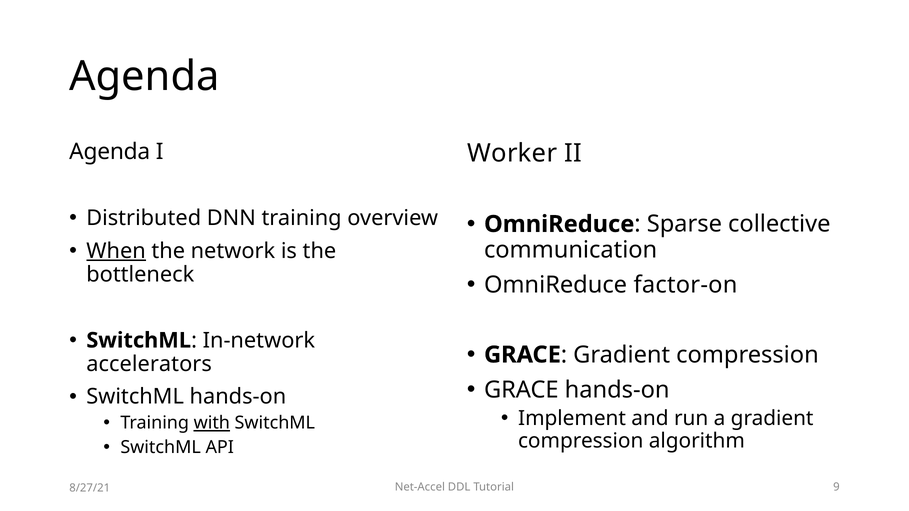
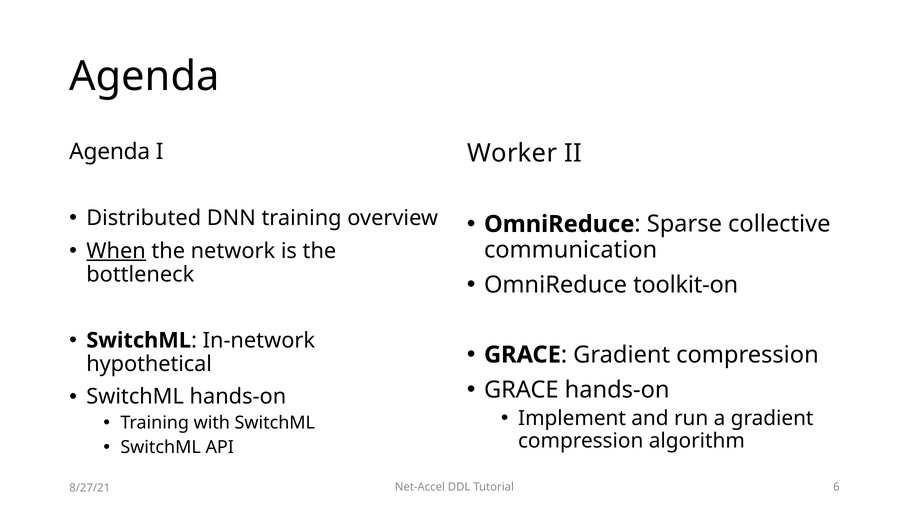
factor-on: factor-on -> toolkit-on
accelerators: accelerators -> hypothetical
with underline: present -> none
9: 9 -> 6
